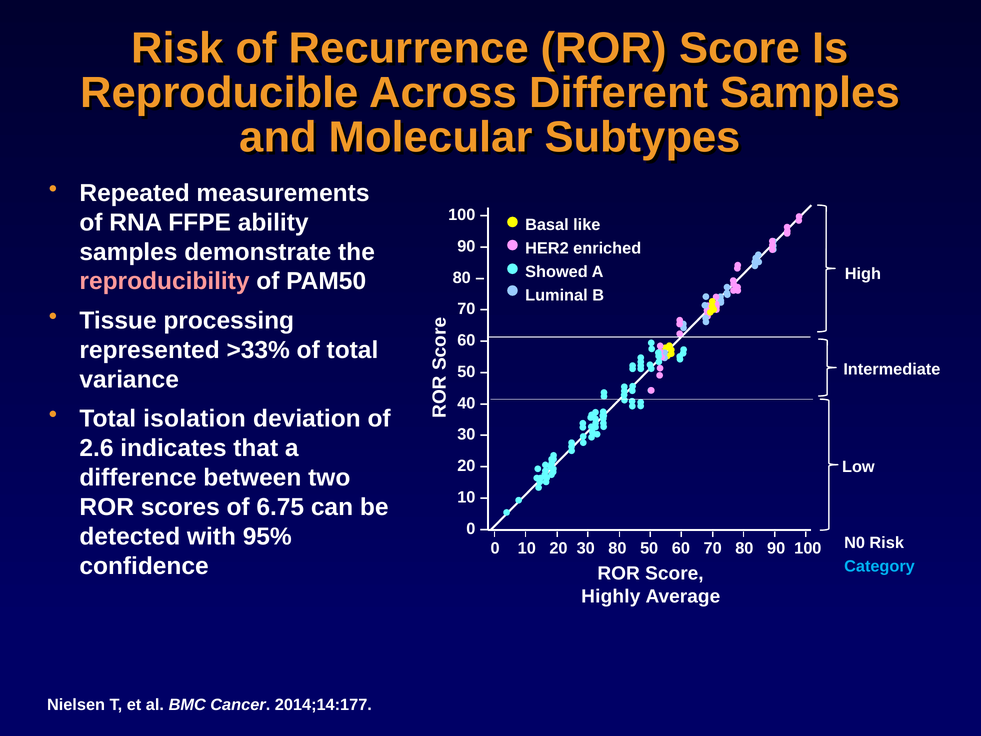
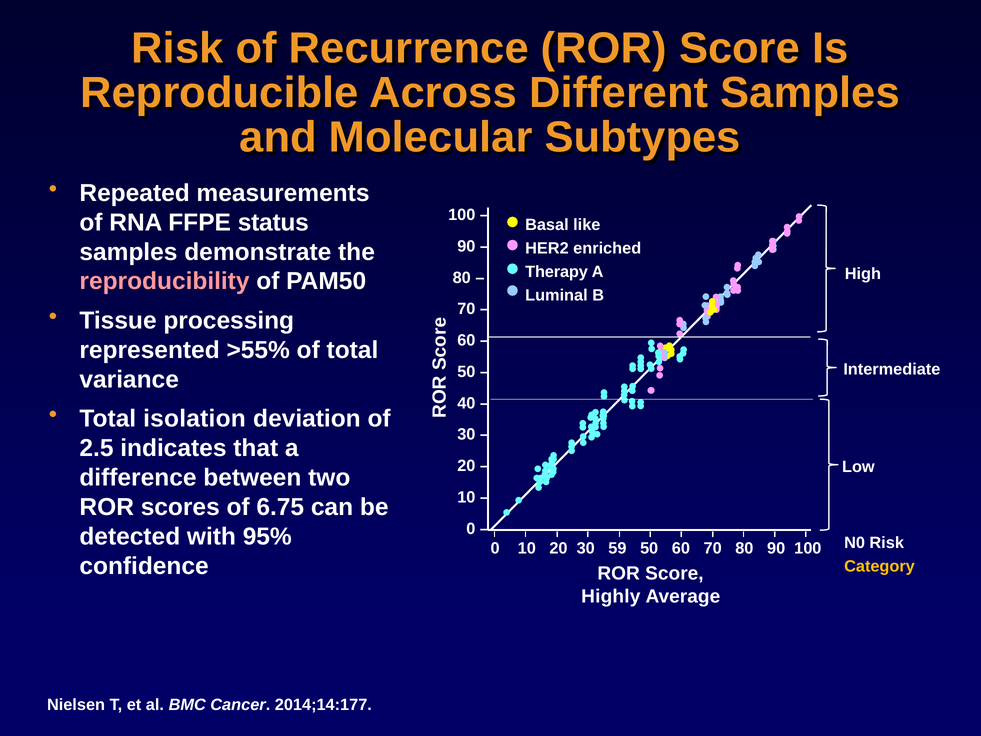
ability: ability -> status
Showed: Showed -> Therapy
>33%: >33% -> >55%
2.6: 2.6 -> 2.5
30 80: 80 -> 59
Category colour: light blue -> yellow
